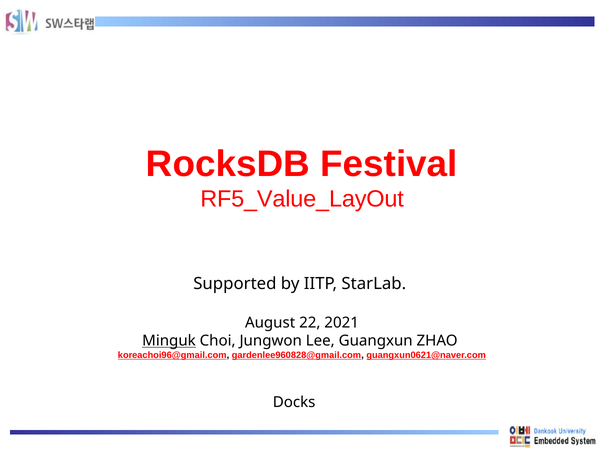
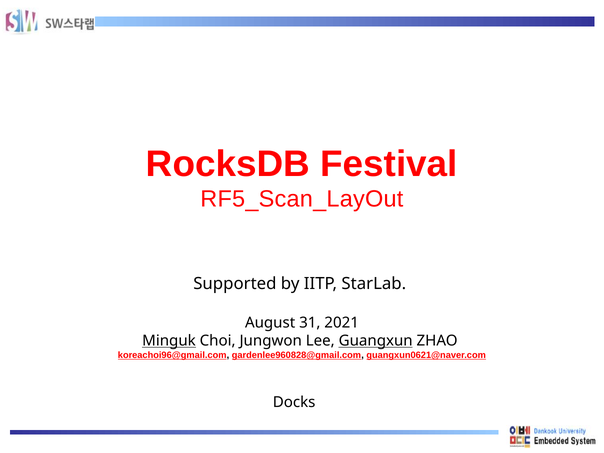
RF5_Value_LayOut: RF5_Value_LayOut -> RF5_Scan_LayOut
22: 22 -> 31
Guangxun underline: none -> present
